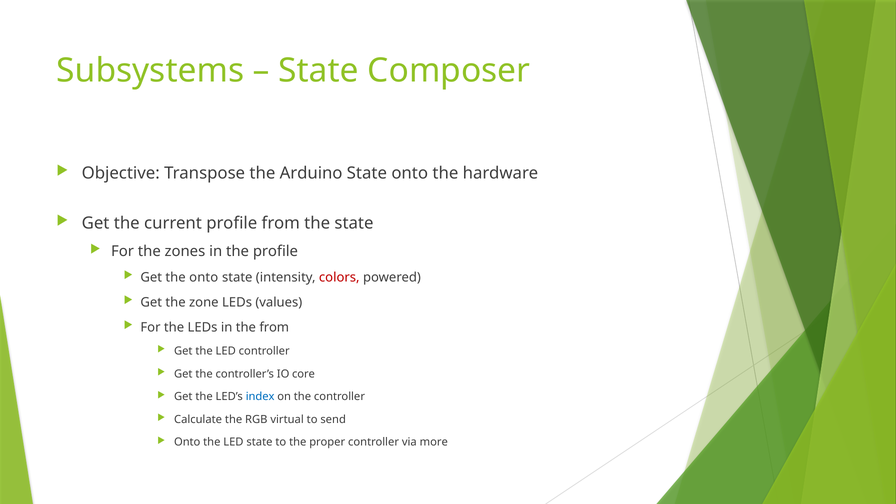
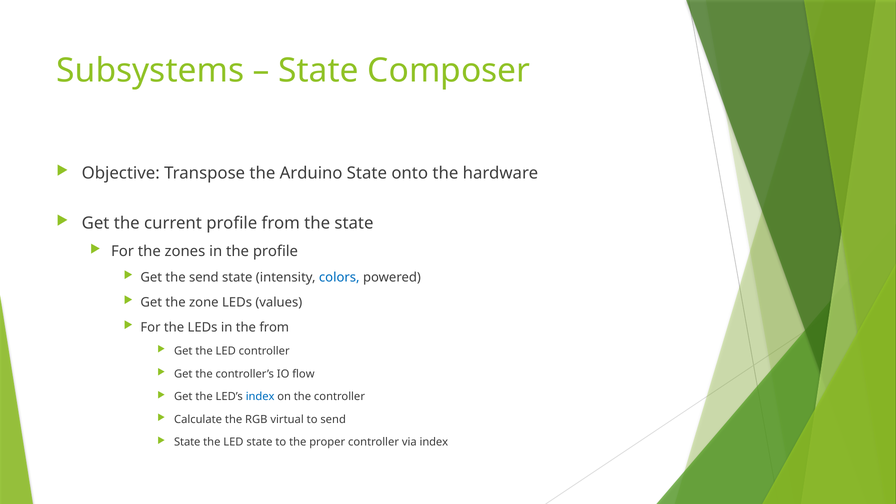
the onto: onto -> send
colors colour: red -> blue
core: core -> flow
Onto at (187, 442): Onto -> State
via more: more -> index
